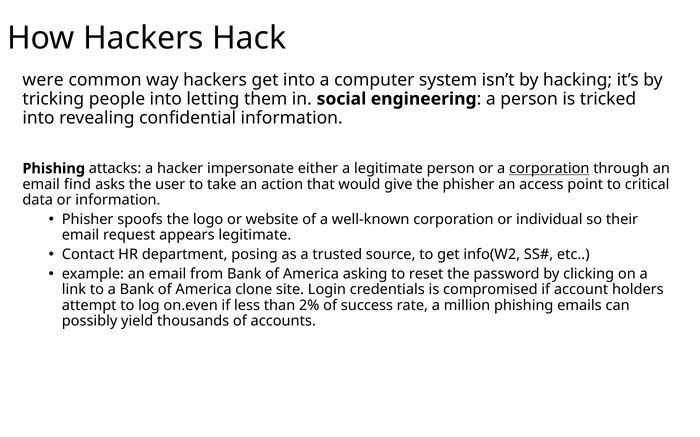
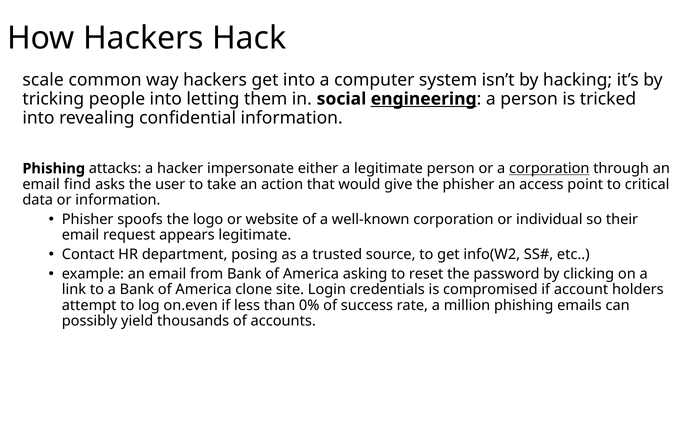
were: were -> scale
engineering underline: none -> present
2%: 2% -> 0%
